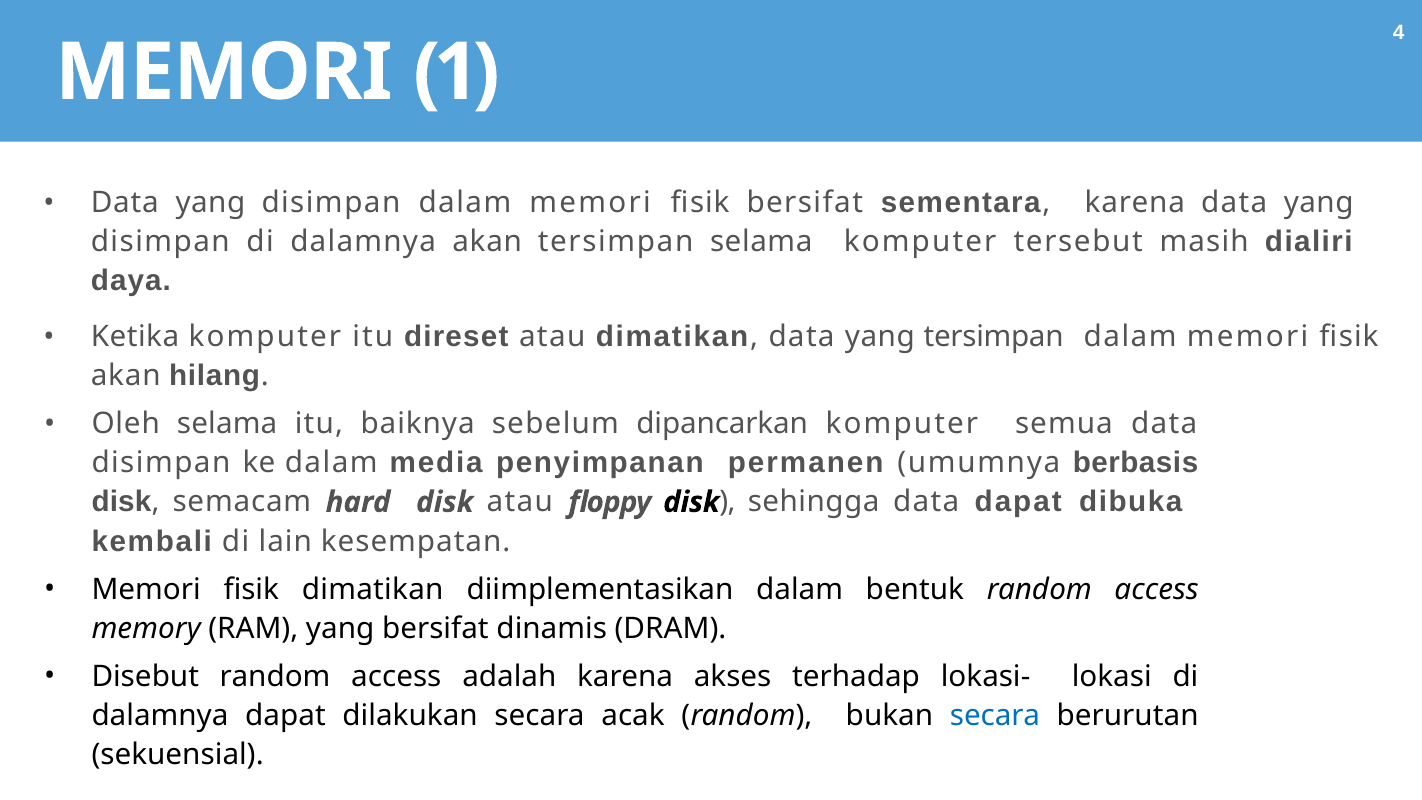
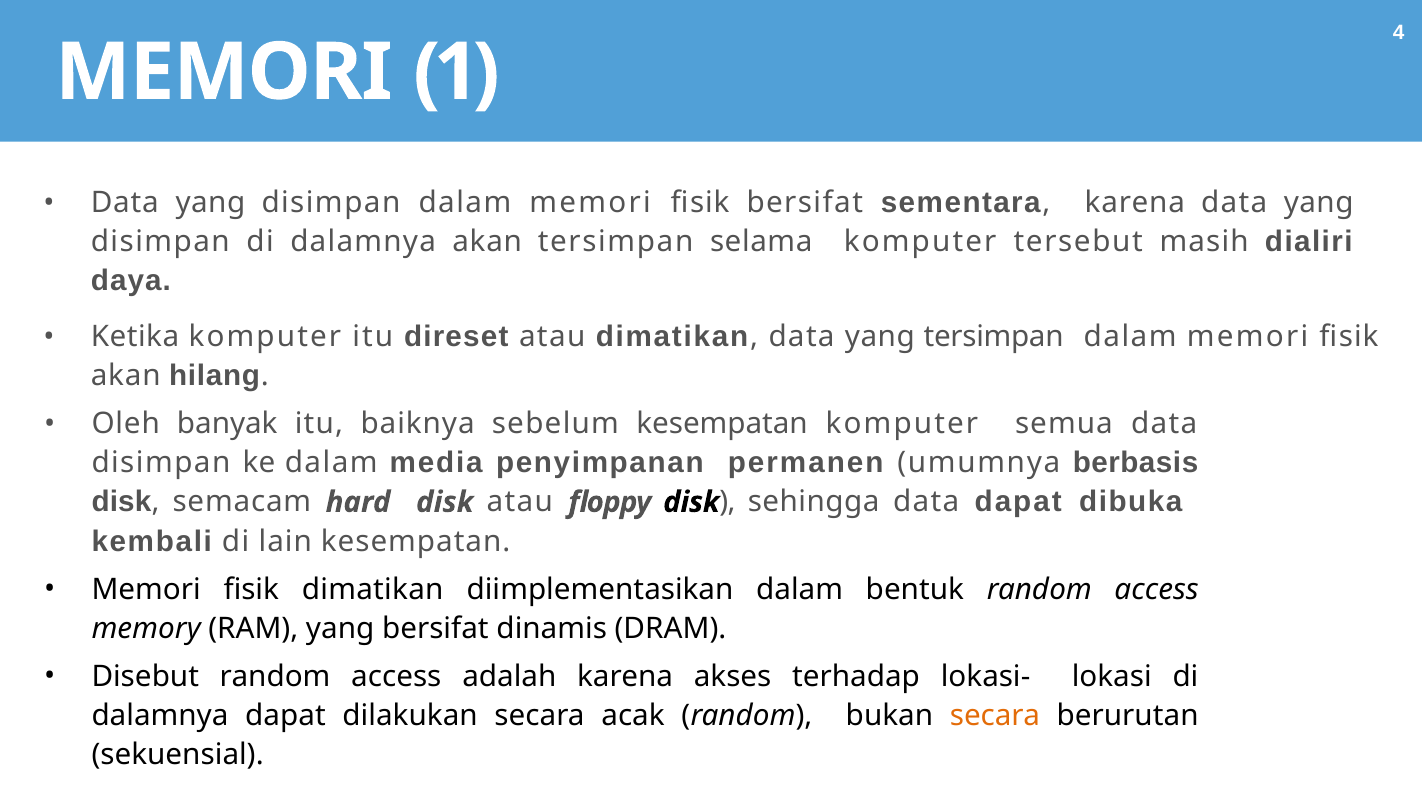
Oleh selama: selama -> banyak
sebelum dipancarkan: dipancarkan -> kesempatan
secara at (995, 715) colour: blue -> orange
